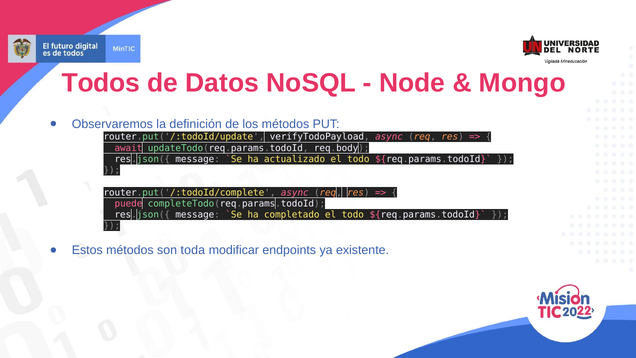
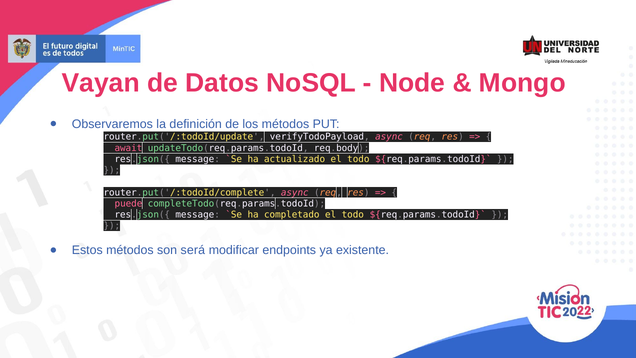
Todos: Todos -> Vayan
toda: toda -> será
